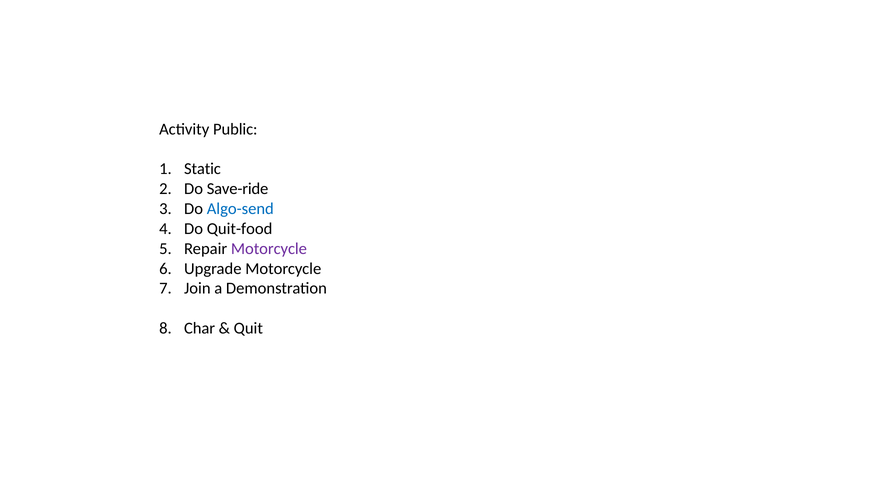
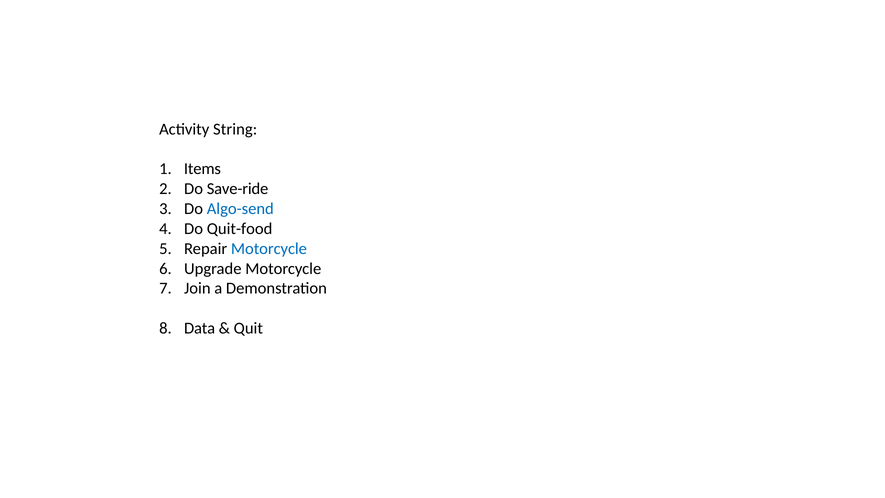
Public: Public -> String
Static: Static -> Items
Motorcycle at (269, 249) colour: purple -> blue
Char: Char -> Data
